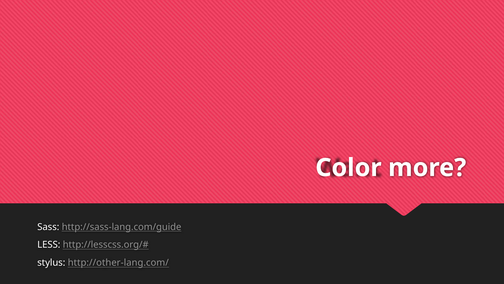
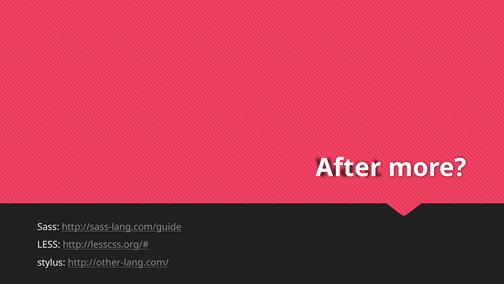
Color: Color -> After
